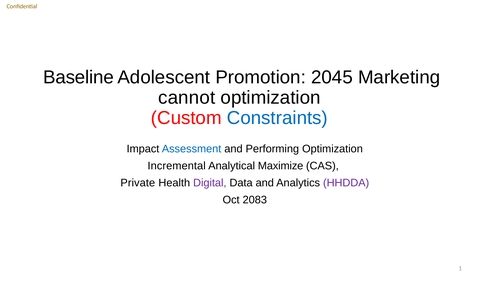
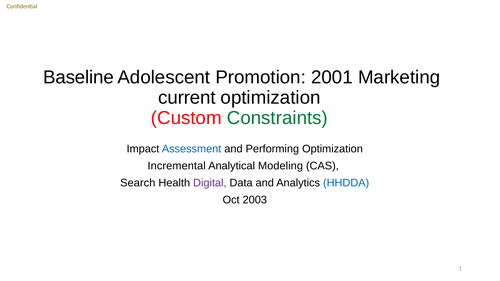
2045: 2045 -> 2001
cannot: cannot -> current
Constraints colour: blue -> green
Maximize: Maximize -> Modeling
Private: Private -> Search
HHDDA colour: purple -> blue
2083: 2083 -> 2003
